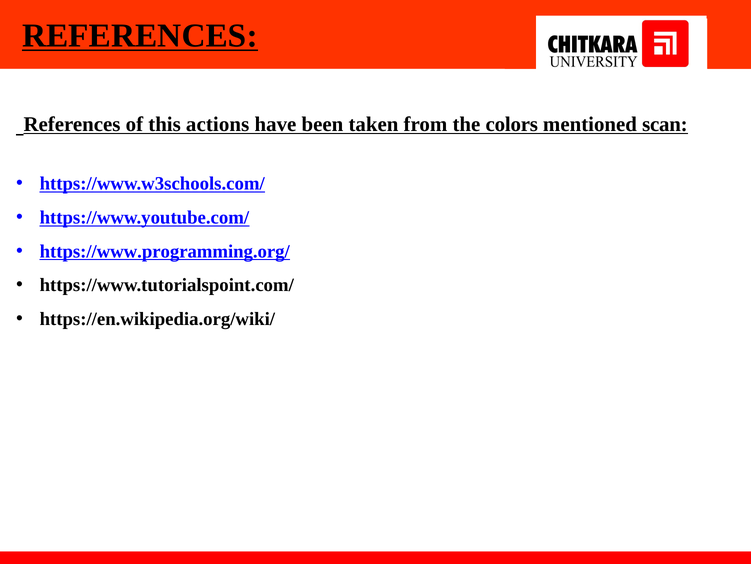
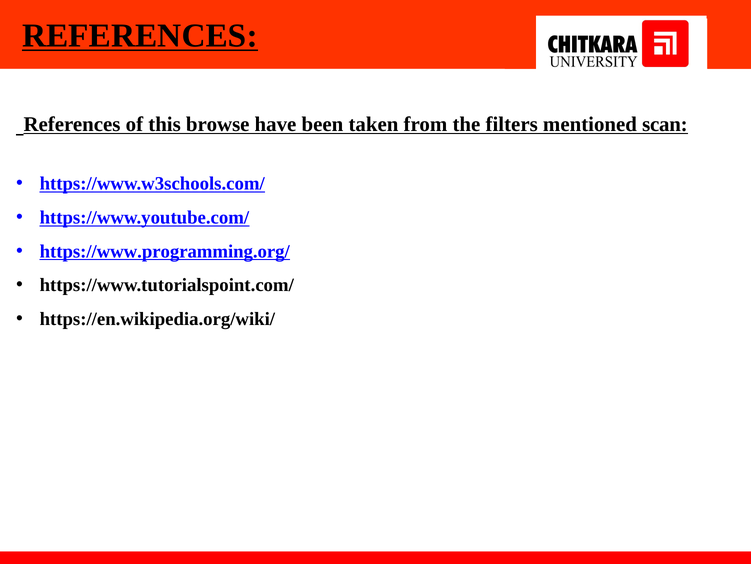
actions: actions -> browse
colors: colors -> filters
